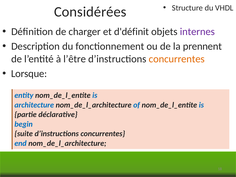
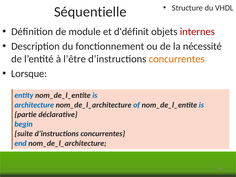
Considérées: Considérées -> Séquentielle
charger: charger -> module
internes colour: purple -> red
prennent: prennent -> nécessité
